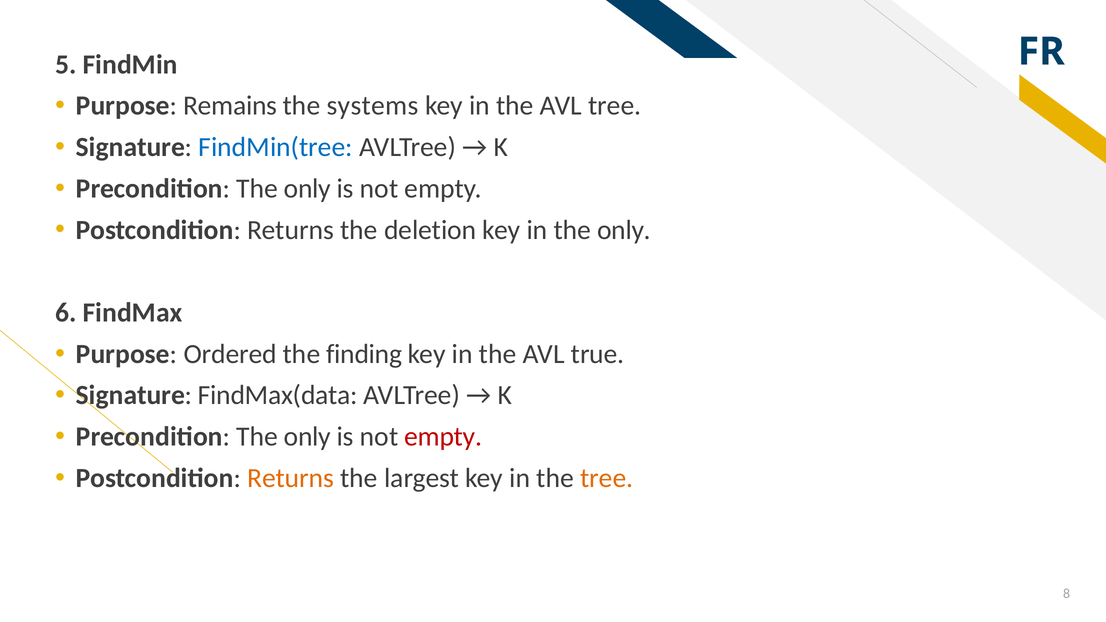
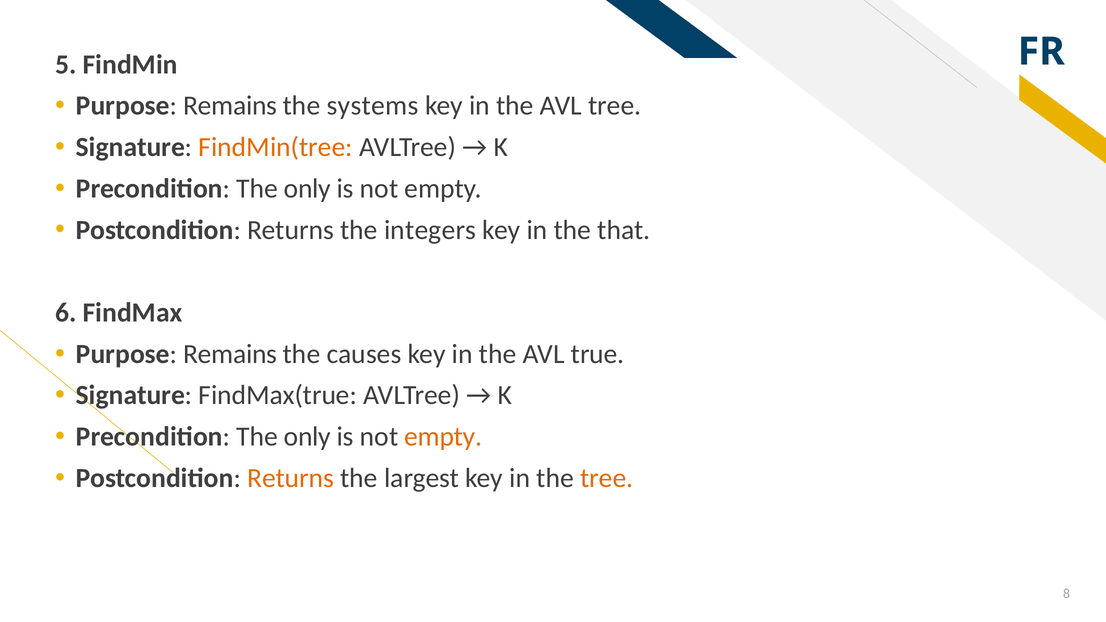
FindMin(tree colour: blue -> orange
deletion: deletion -> integers
in the only: only -> that
Ordered at (230, 354): Ordered -> Remains
finding: finding -> causes
FindMax(data: FindMax(data -> FindMax(true
empty at (443, 437) colour: red -> orange
